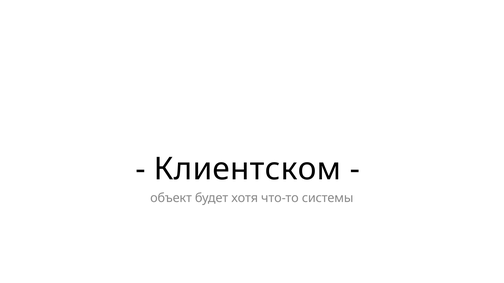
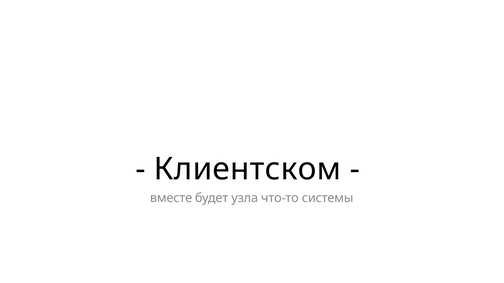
объект: объект -> вместе
хотя: хотя -> узла
